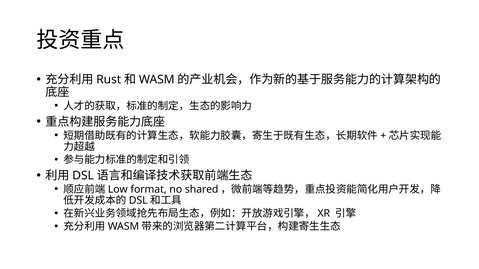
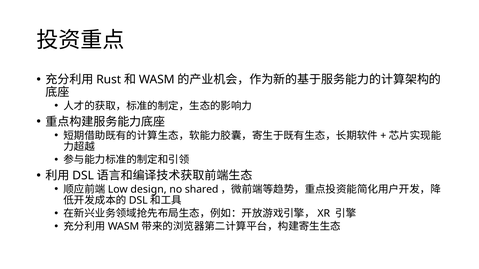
format: format -> design
